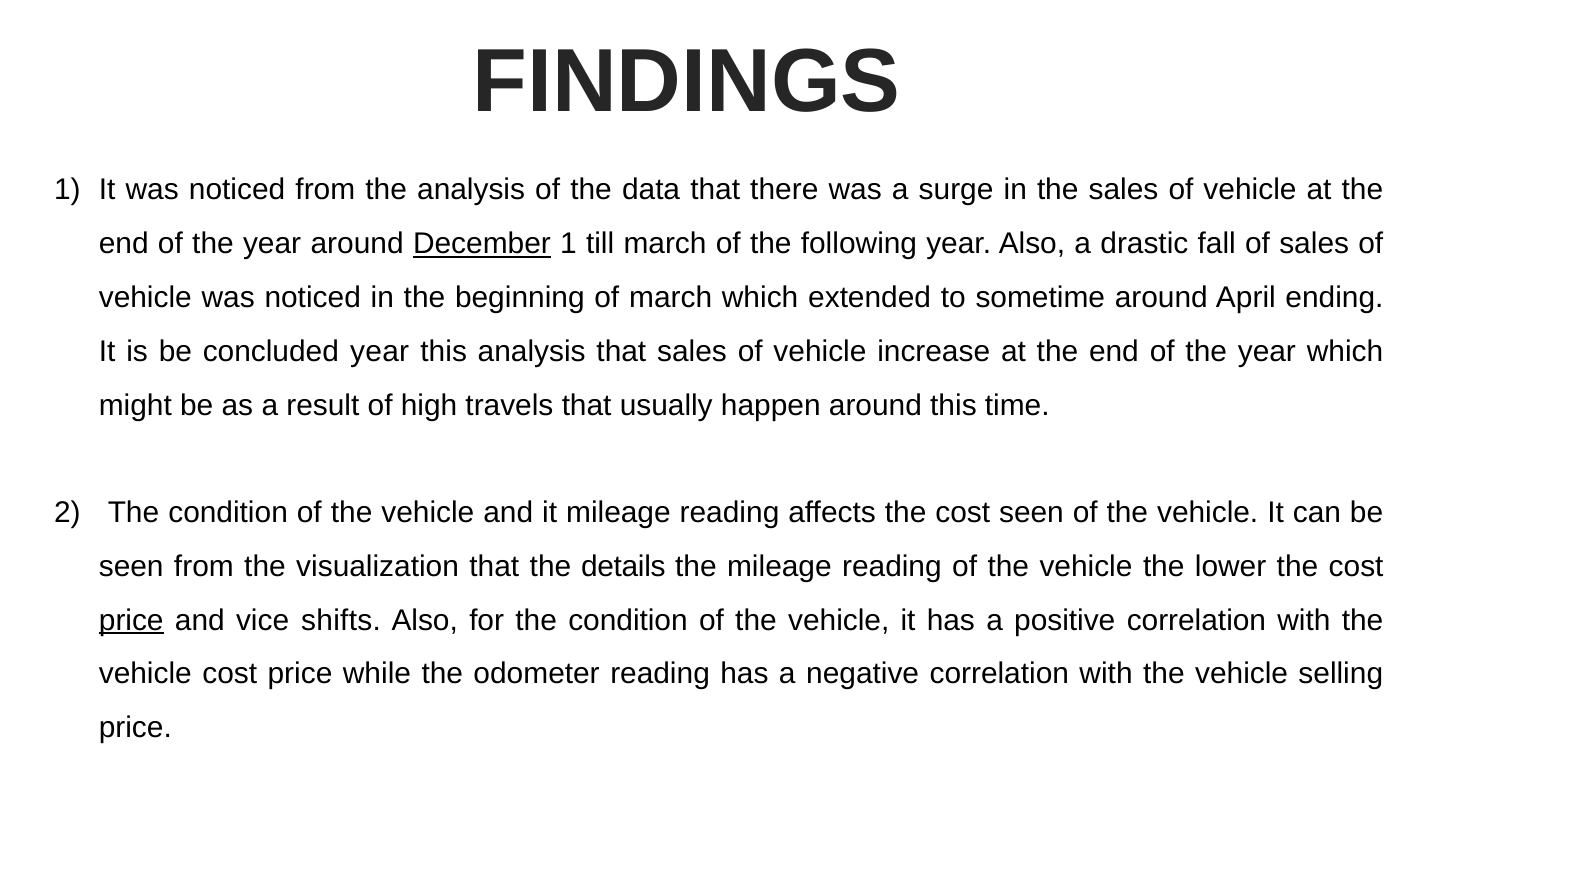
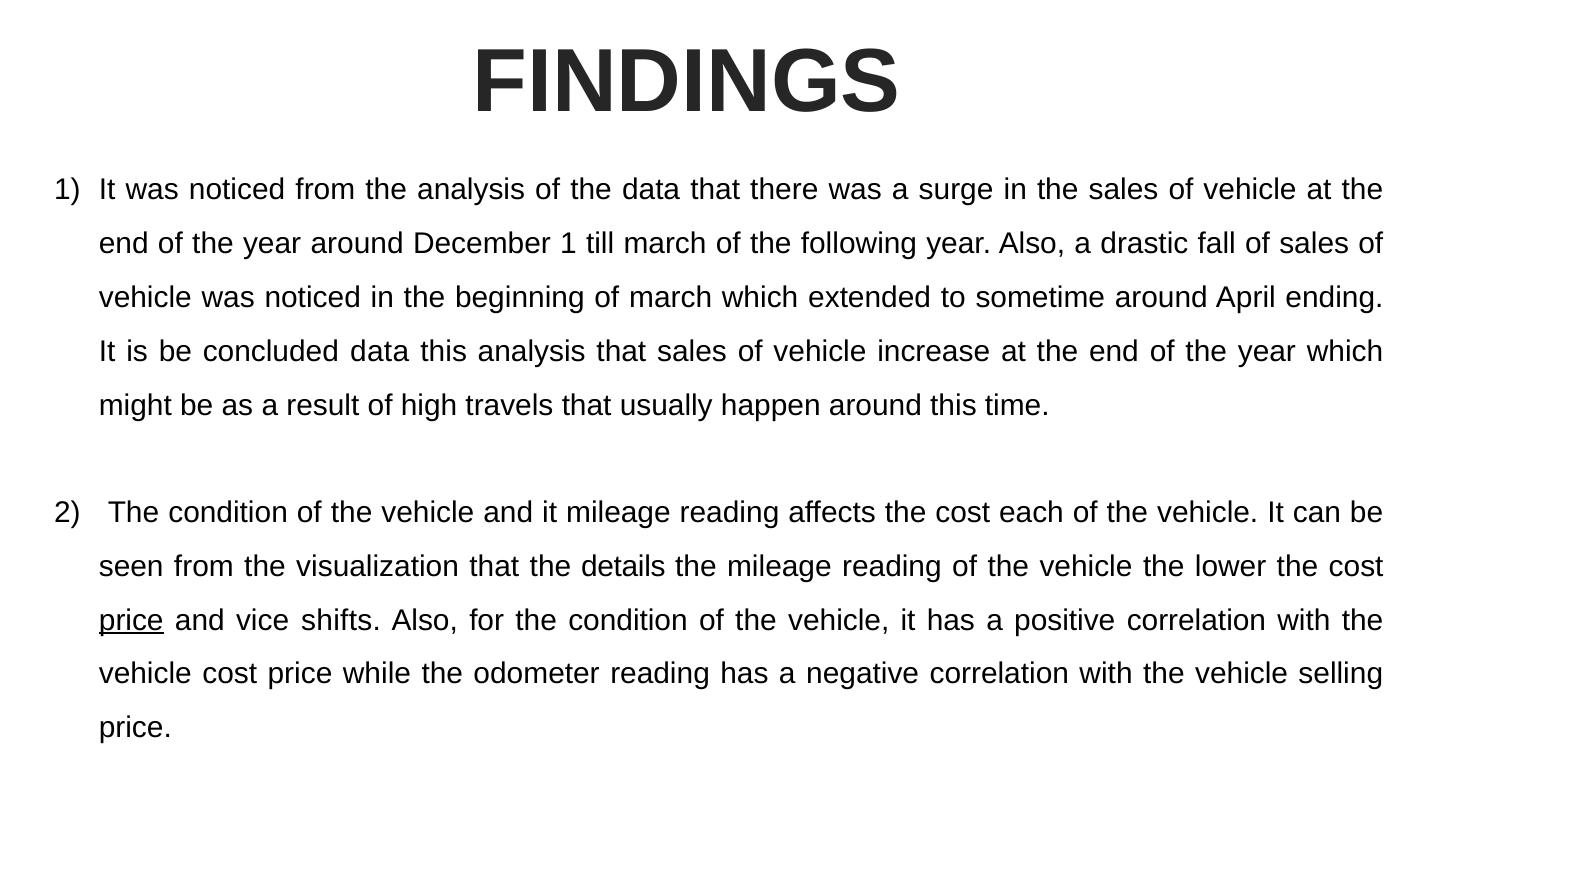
December underline: present -> none
concluded year: year -> data
cost seen: seen -> each
